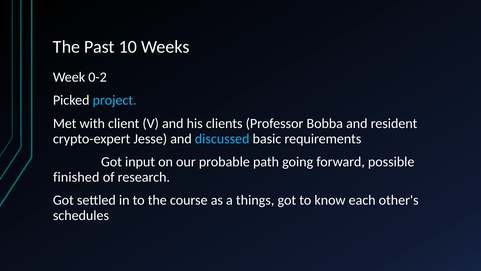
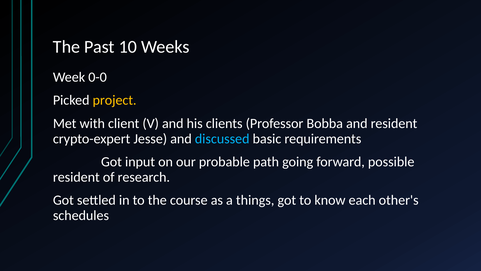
0-2: 0-2 -> 0-0
project colour: light blue -> yellow
finished at (76, 177): finished -> resident
